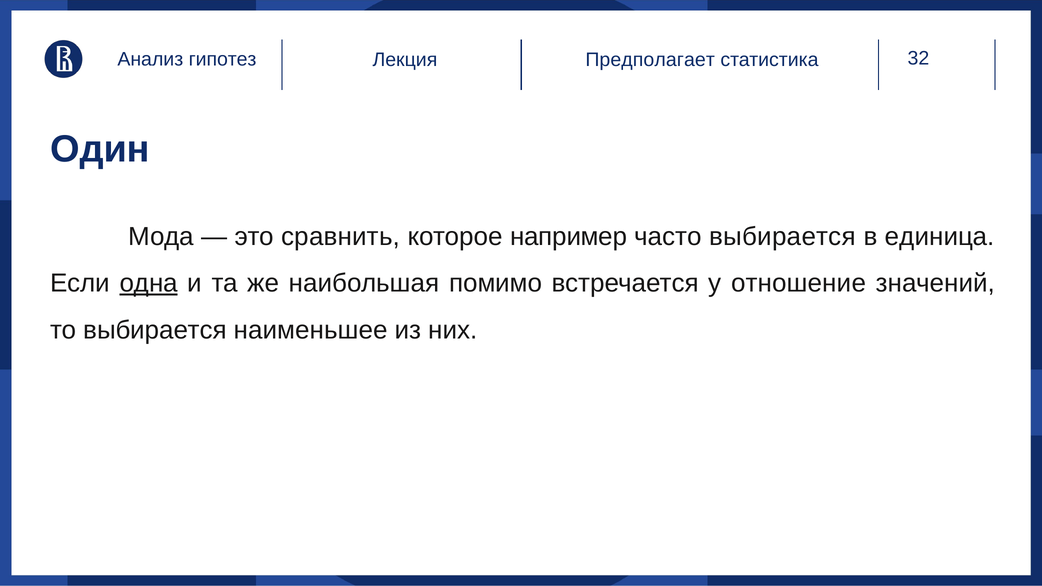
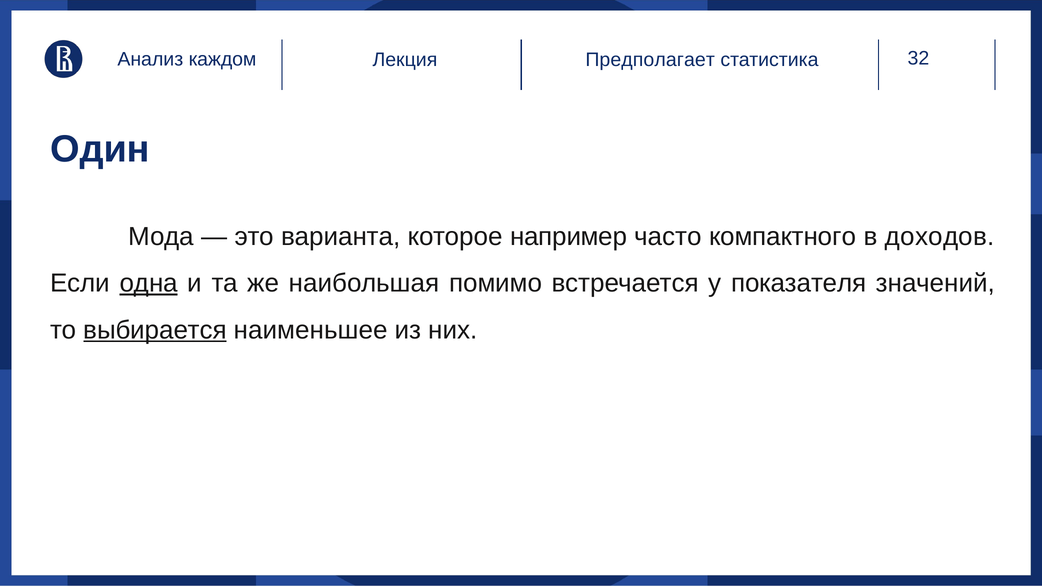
гипотез: гипотез -> каждом
сравнить: сравнить -> варианта
часто выбирается: выбирается -> компактного
единица: единица -> доходов
отношение: отношение -> показателя
выбирается at (155, 330) underline: none -> present
